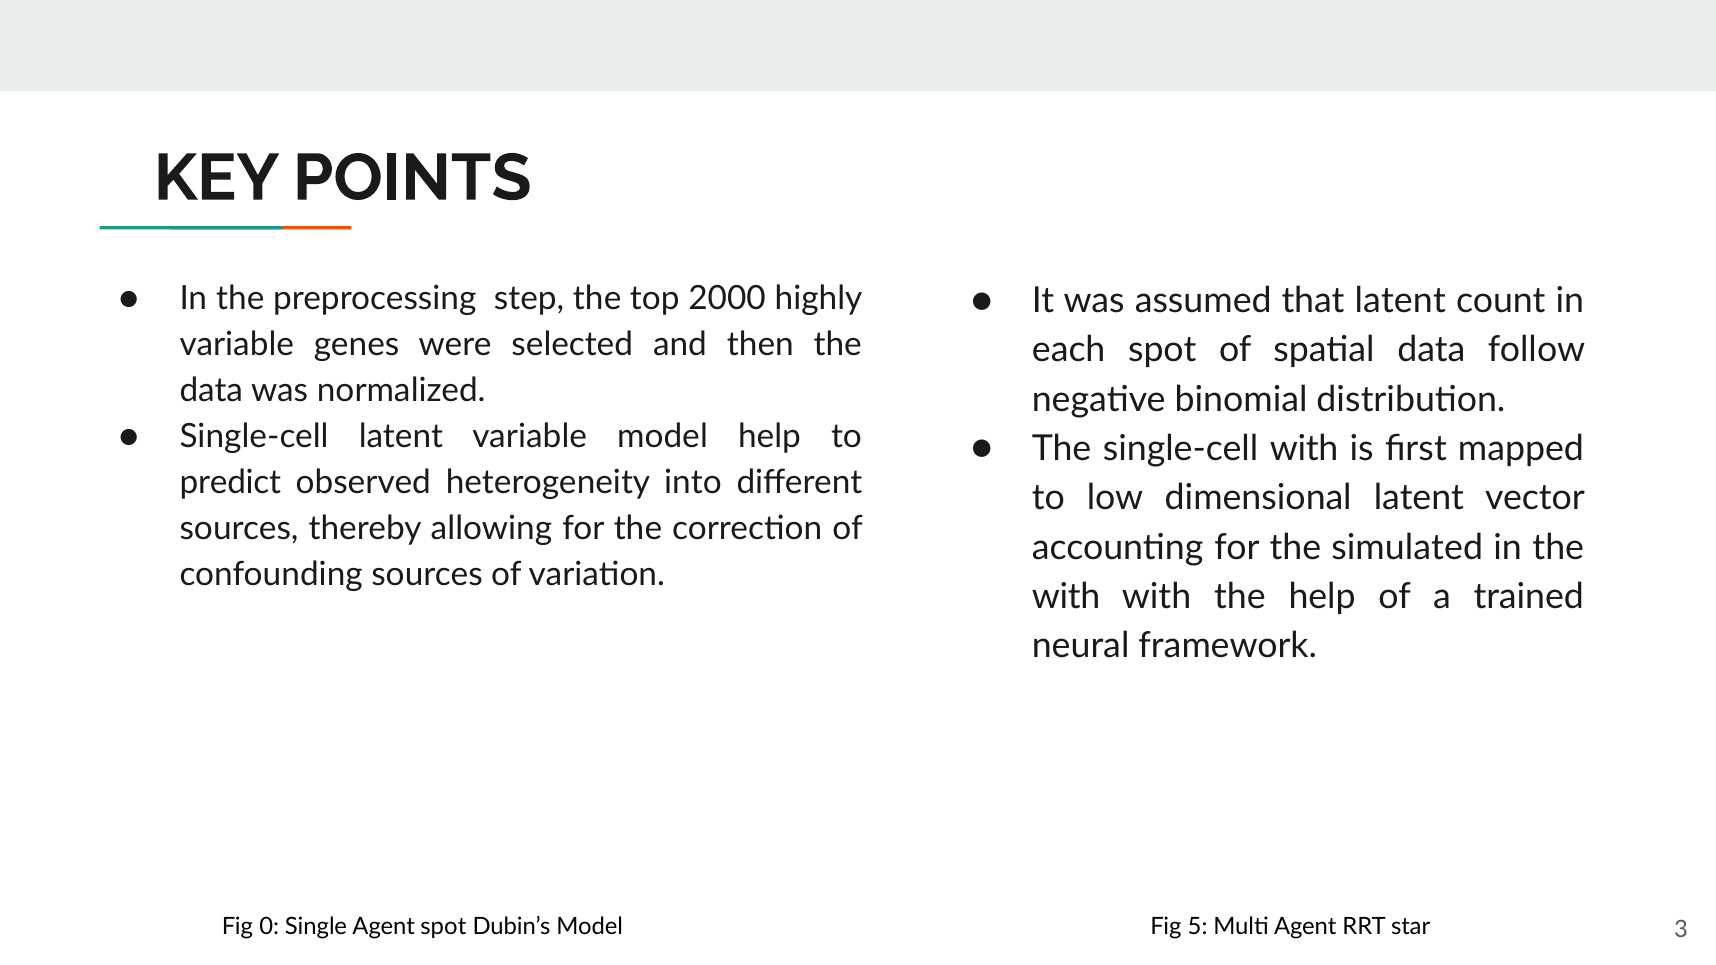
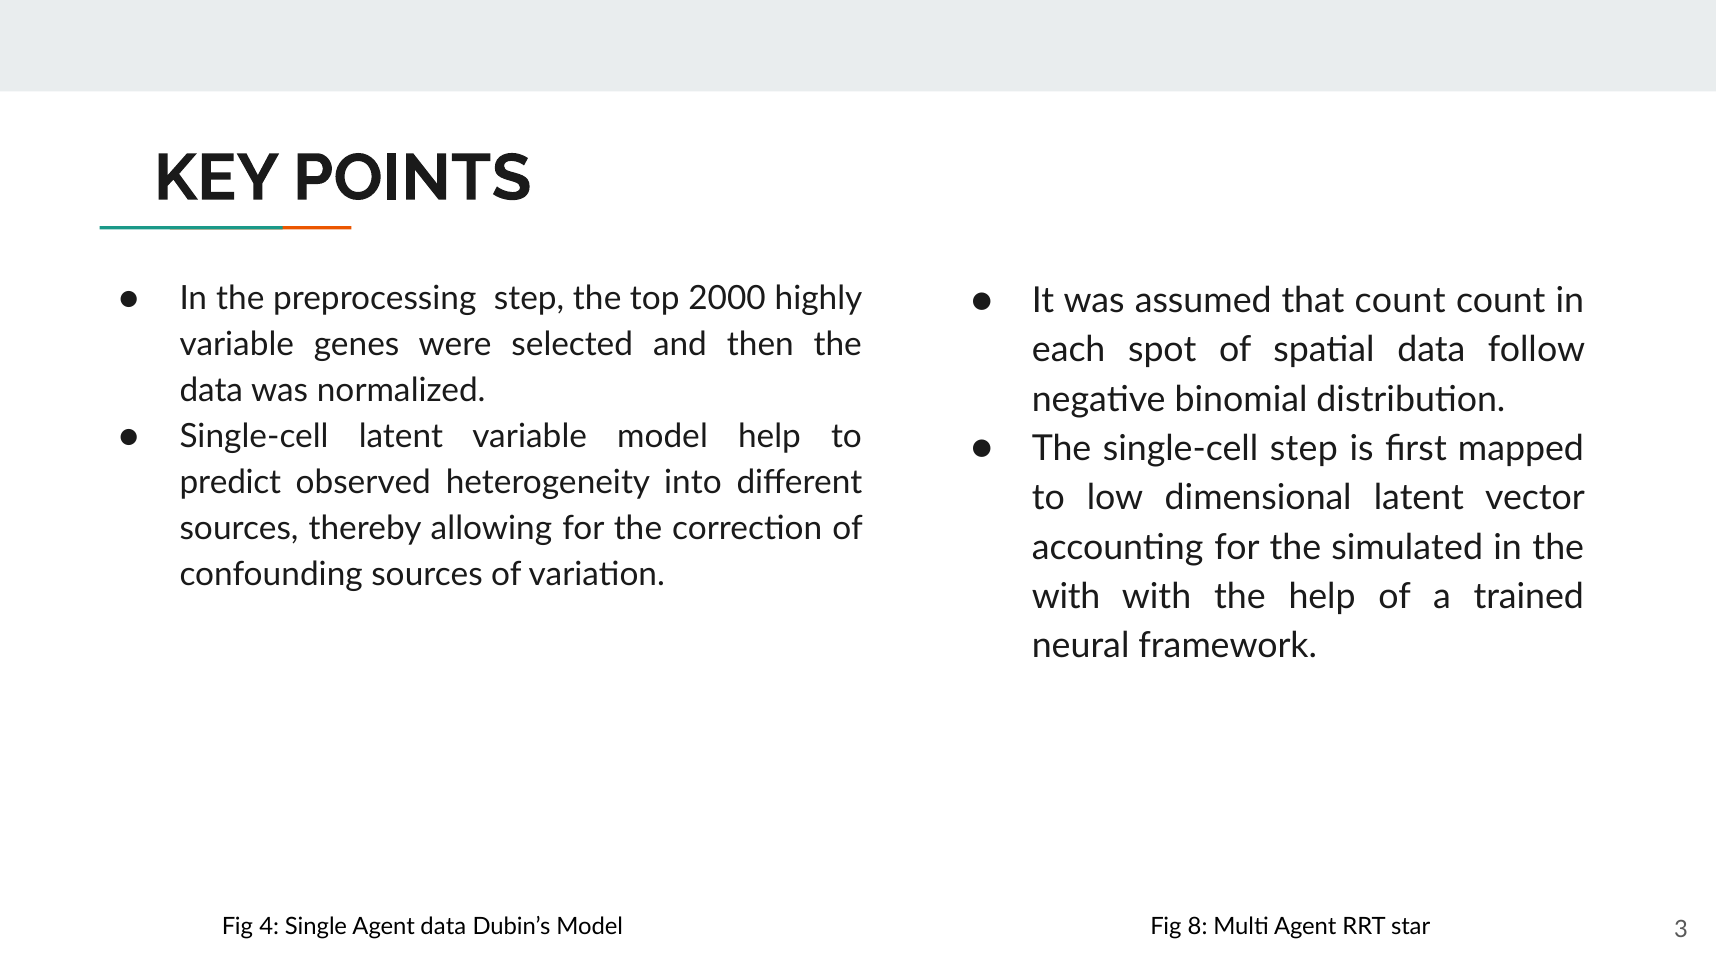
that latent: latent -> count
single-cell with: with -> step
0: 0 -> 4
Agent spot: spot -> data
5: 5 -> 8
